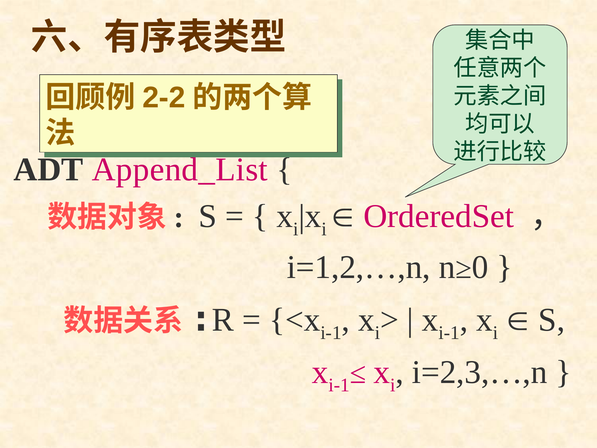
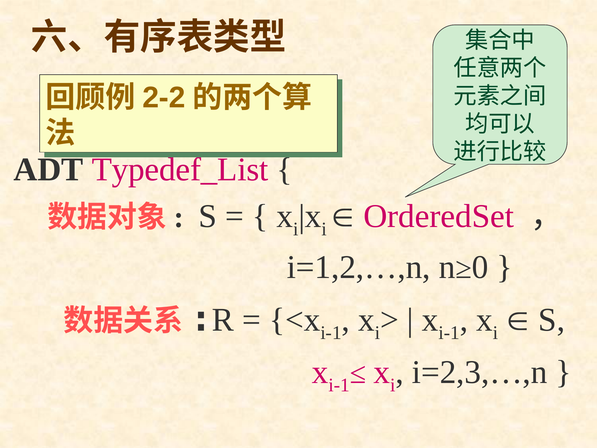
Append_List: Append_List -> Typedef_List
